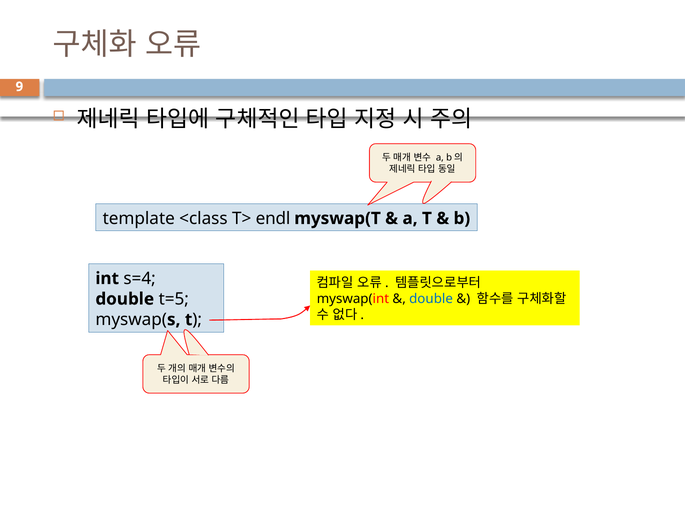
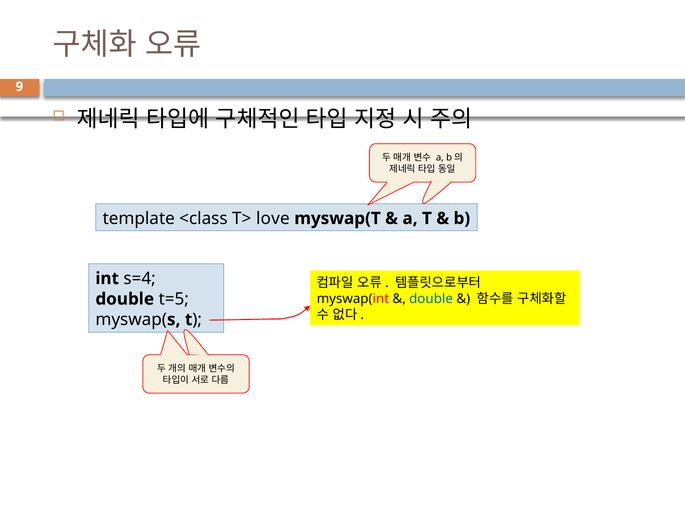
endl: endl -> love
